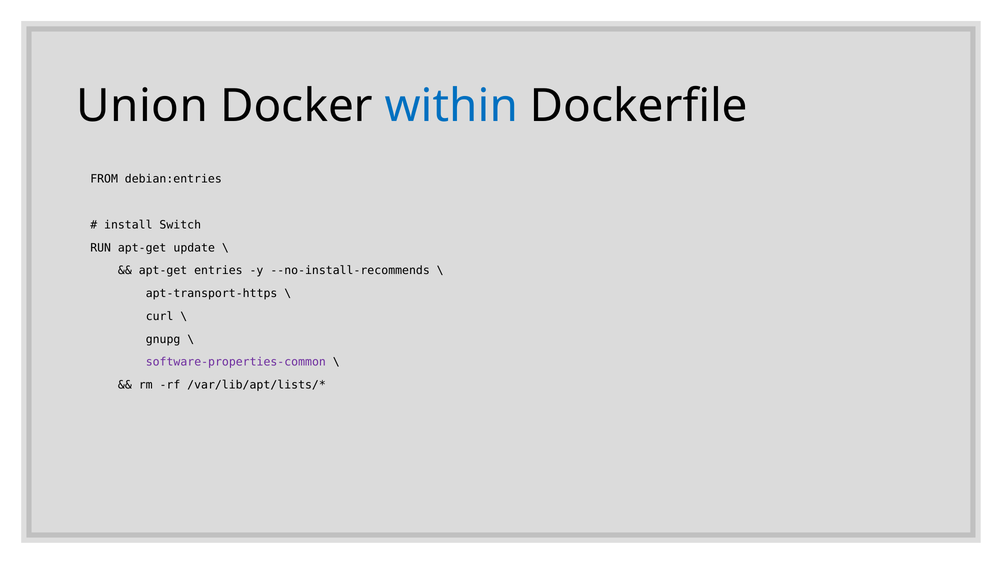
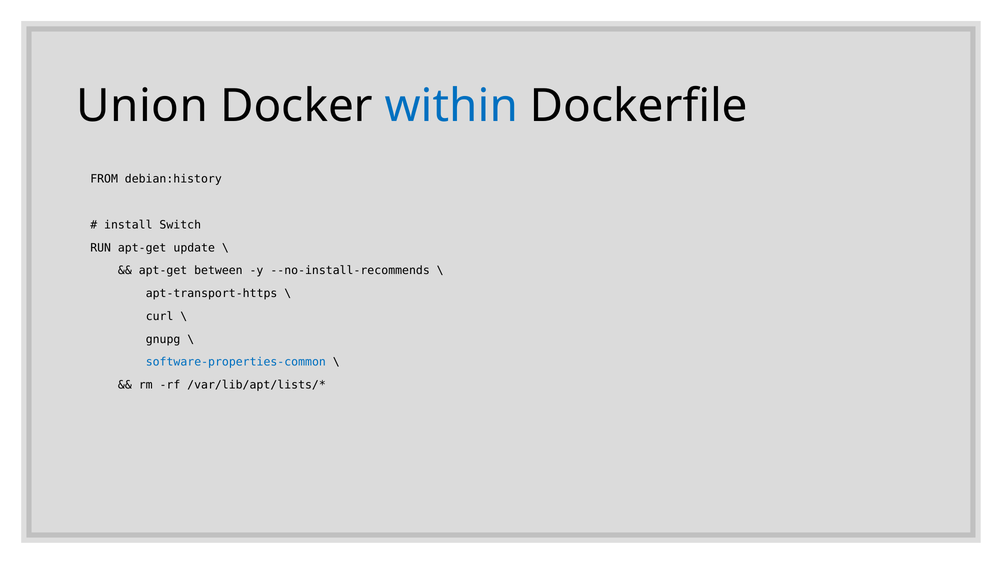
debian:entries: debian:entries -> debian:history
entries: entries -> between
software-properties-common colour: purple -> blue
